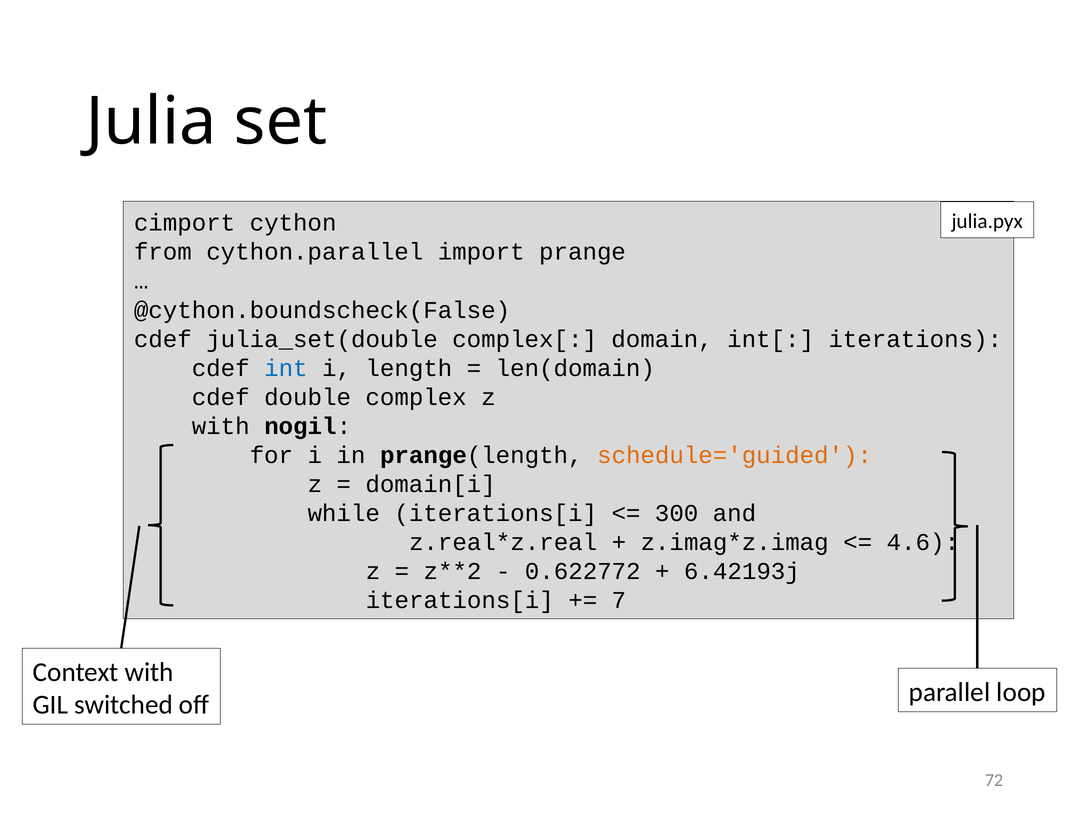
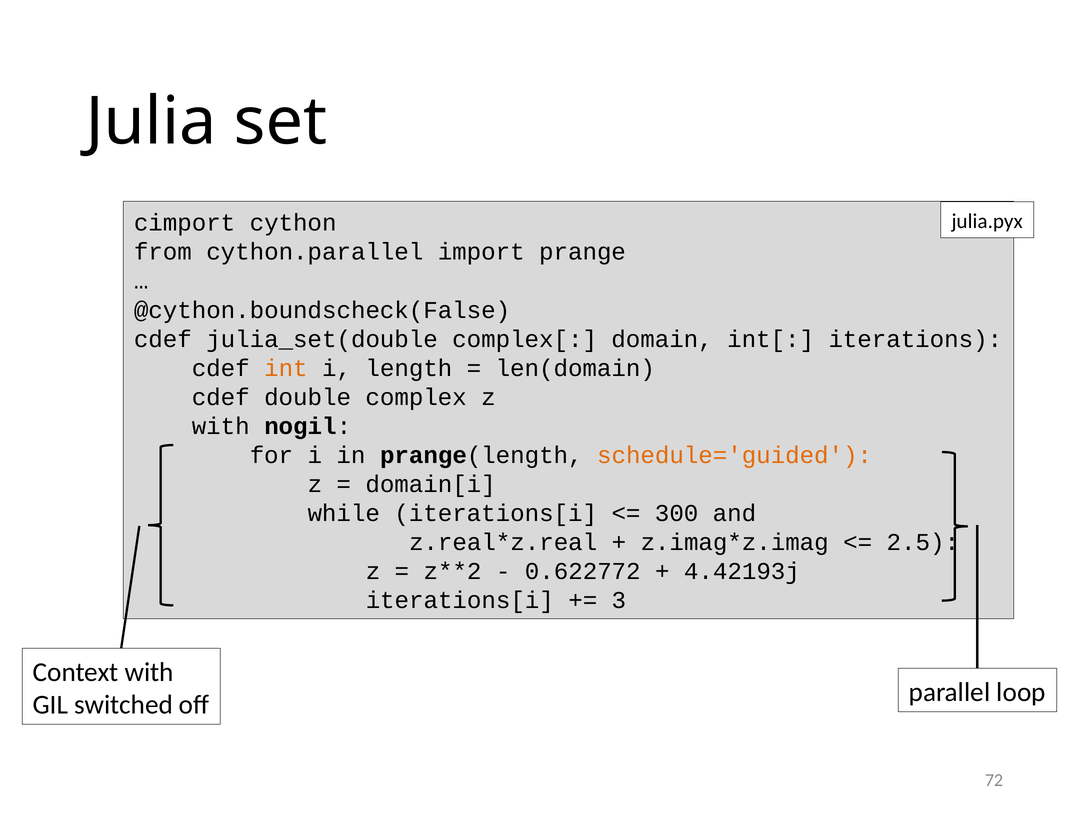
int colour: blue -> orange
4.6: 4.6 -> 2.5
6.42193j: 6.42193j -> 4.42193j
7: 7 -> 3
